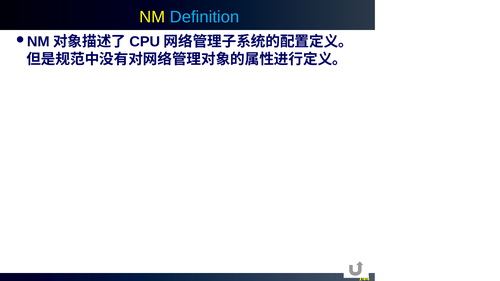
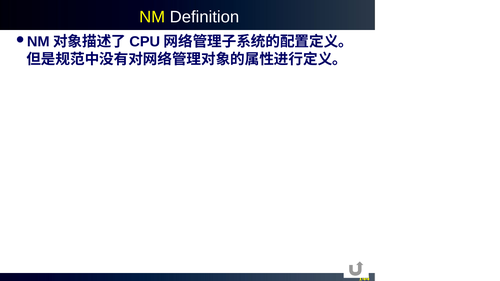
Definition colour: light blue -> white
